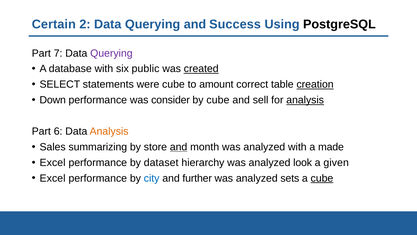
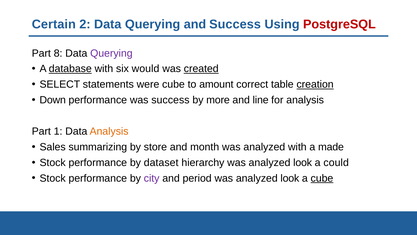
PostgreSQL colour: black -> red
7: 7 -> 8
database underline: none -> present
public: public -> would
was consider: consider -> success
by cube: cube -> more
sell: sell -> line
analysis at (305, 100) underline: present -> none
6: 6 -> 1
and at (179, 147) underline: present -> none
Excel at (53, 162): Excel -> Stock
given: given -> could
Excel at (53, 178): Excel -> Stock
city colour: blue -> purple
further: further -> period
sets at (290, 178): sets -> look
